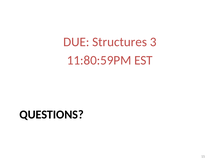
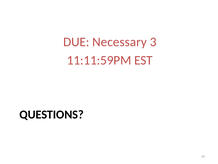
Structures: Structures -> Necessary
11:80:59PM: 11:80:59PM -> 11:11:59PM
